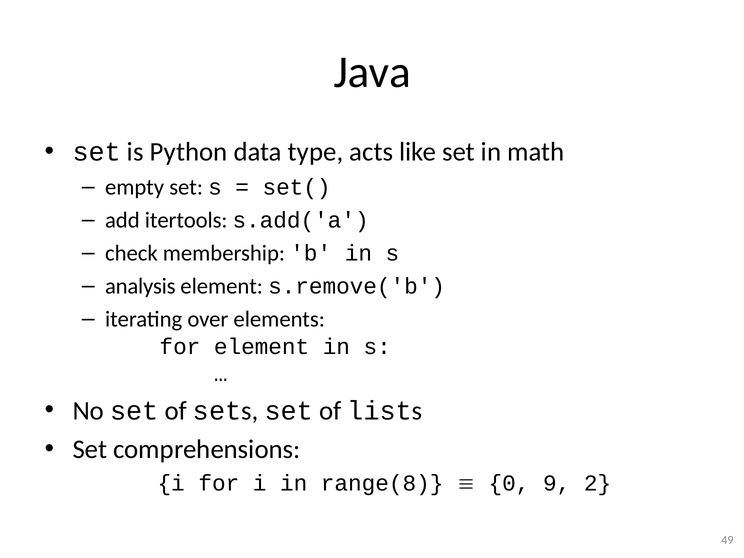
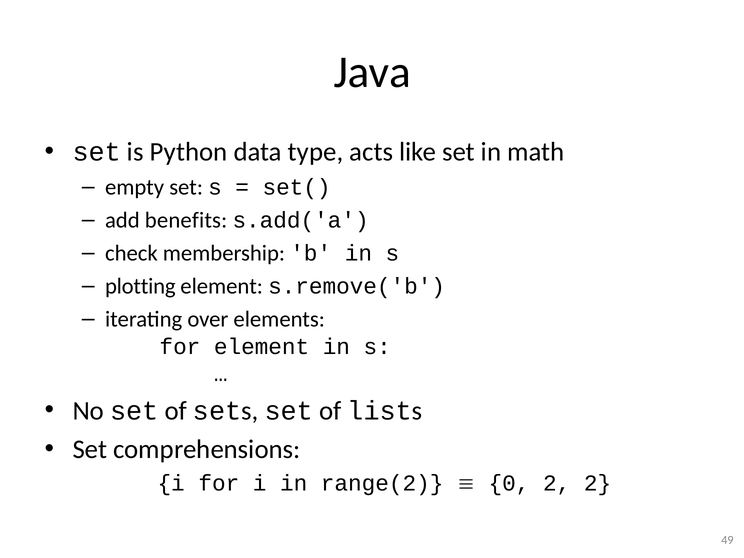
itertools: itertools -> benefits
analysis: analysis -> plotting
range(8: range(8 -> range(2
0 9: 9 -> 2
